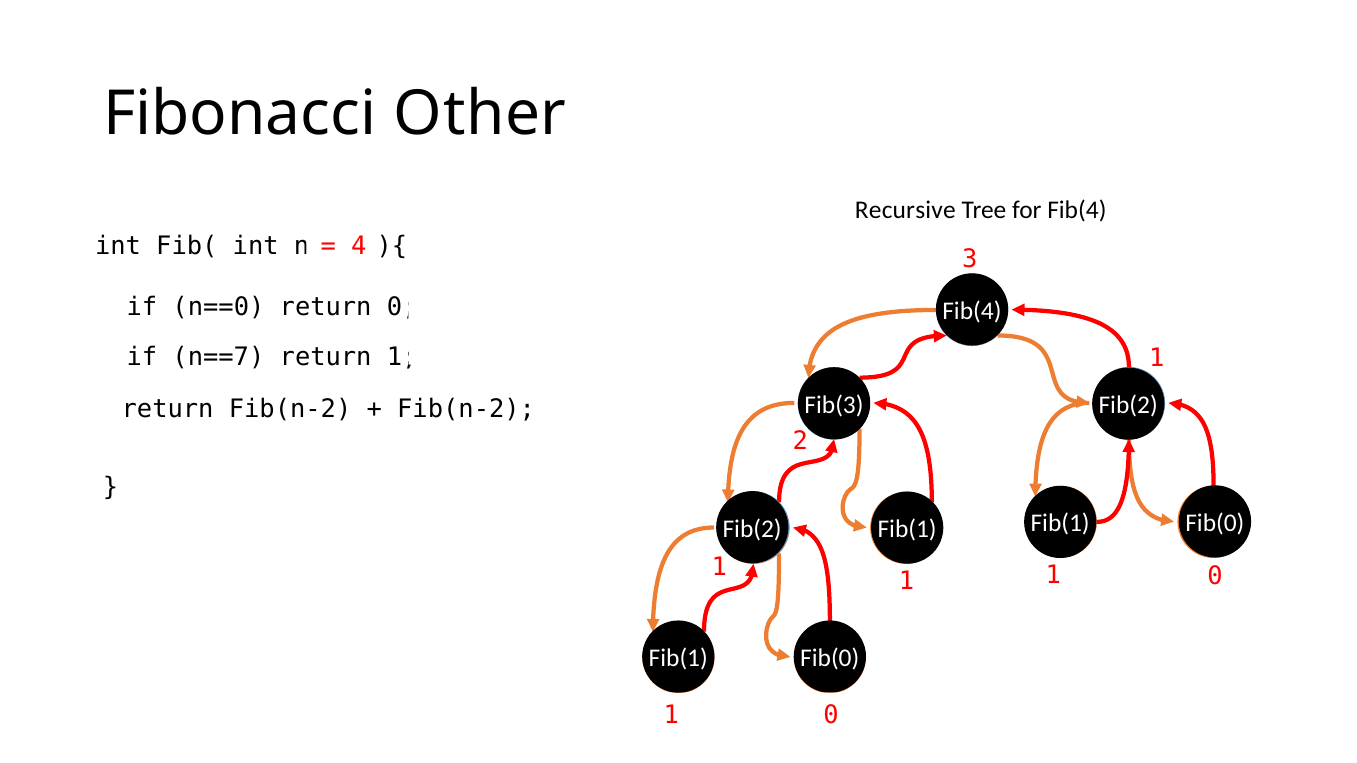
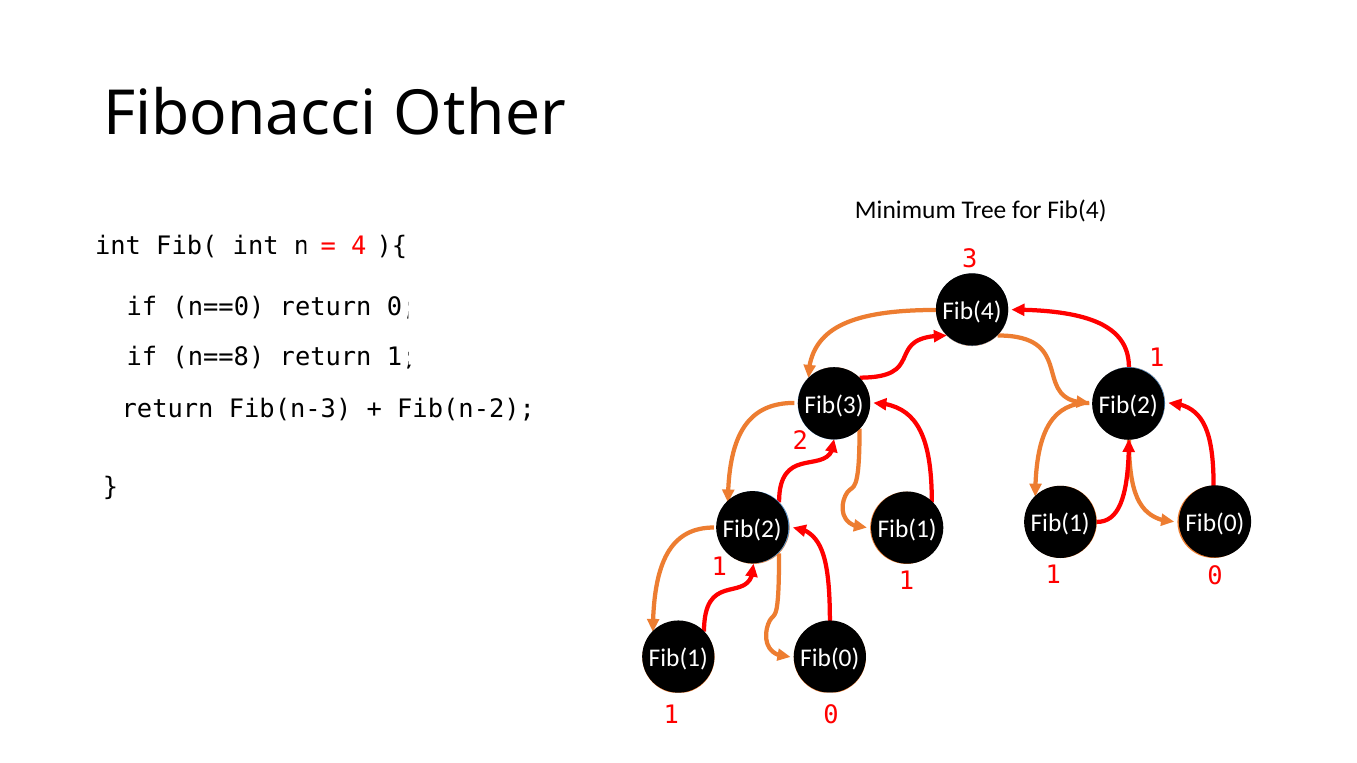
Recursive: Recursive -> Minimum
n==7: n==7 -> n==8
return Fib(n-2: Fib(n-2 -> Fib(n-3
